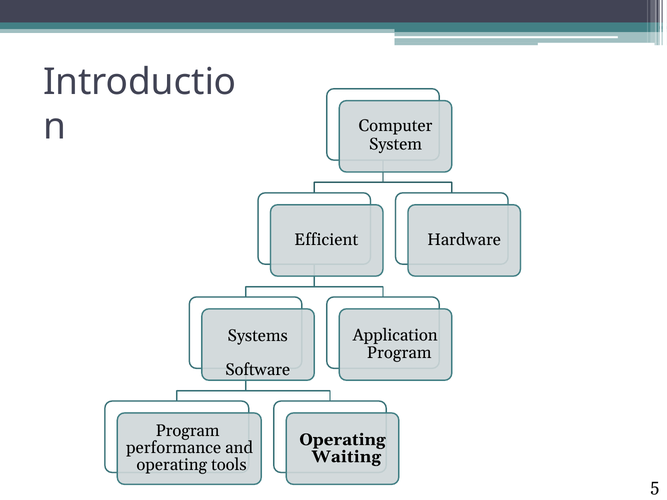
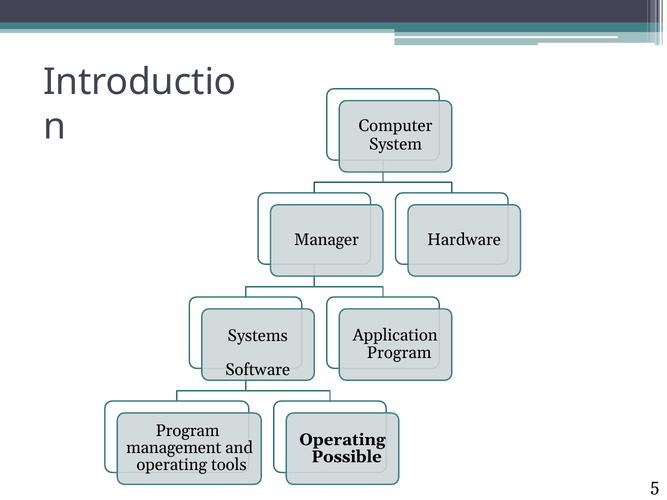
Efficient: Efficient -> Manager
performance: performance -> management
Waiting: Waiting -> Possible
